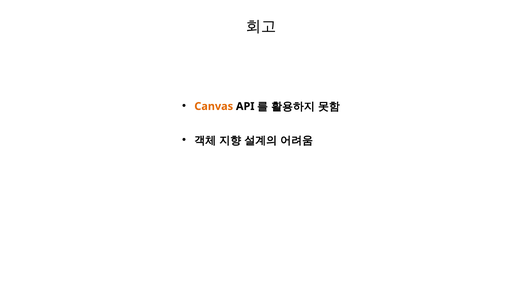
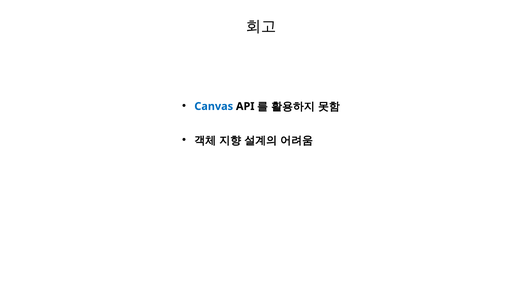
Canvas colour: orange -> blue
